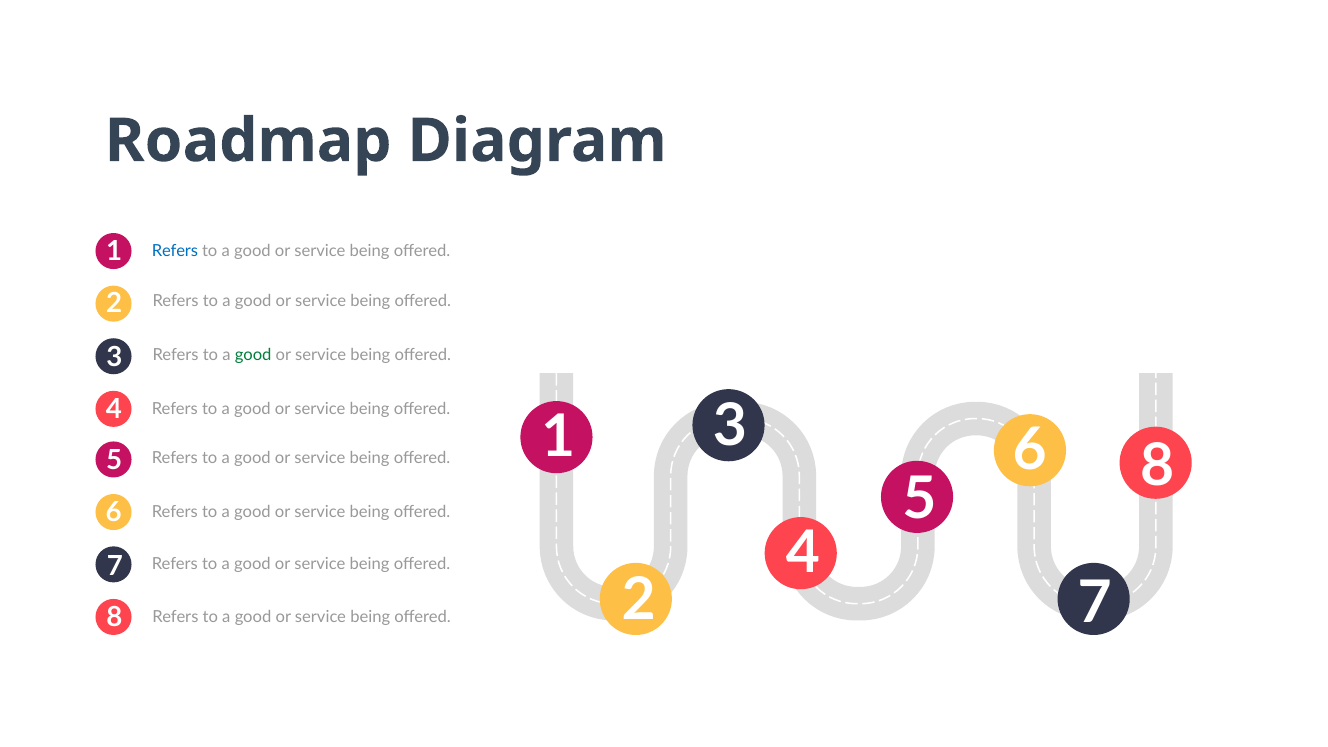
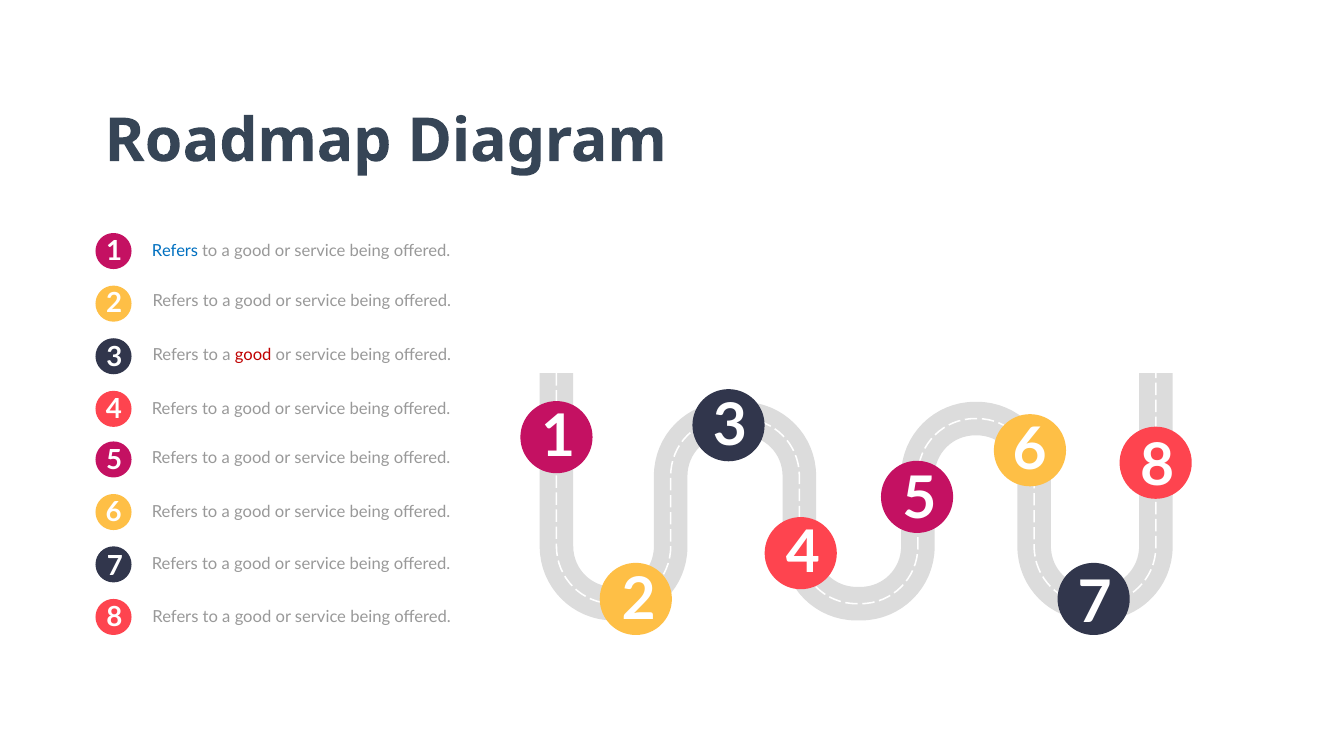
good at (253, 355) colour: green -> red
